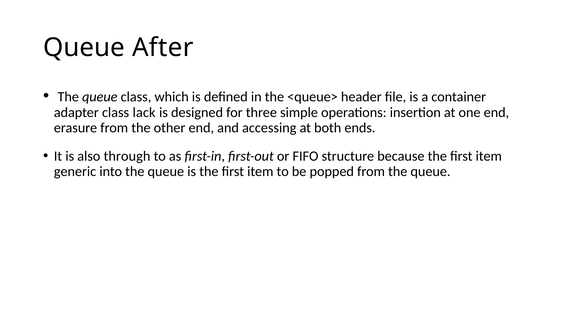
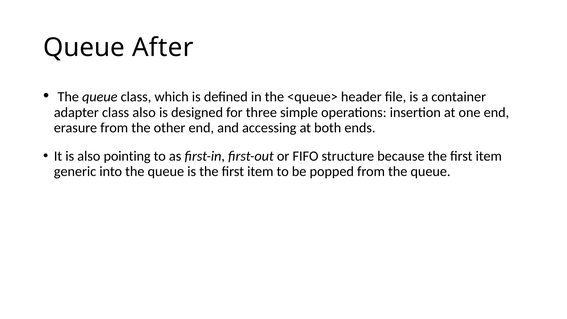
class lack: lack -> also
through: through -> pointing
